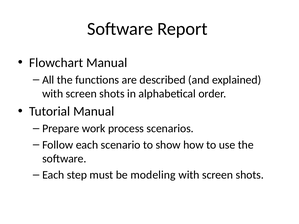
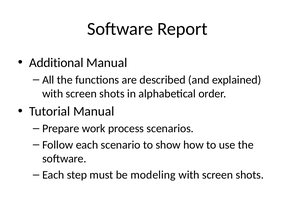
Flowchart: Flowchart -> Additional
